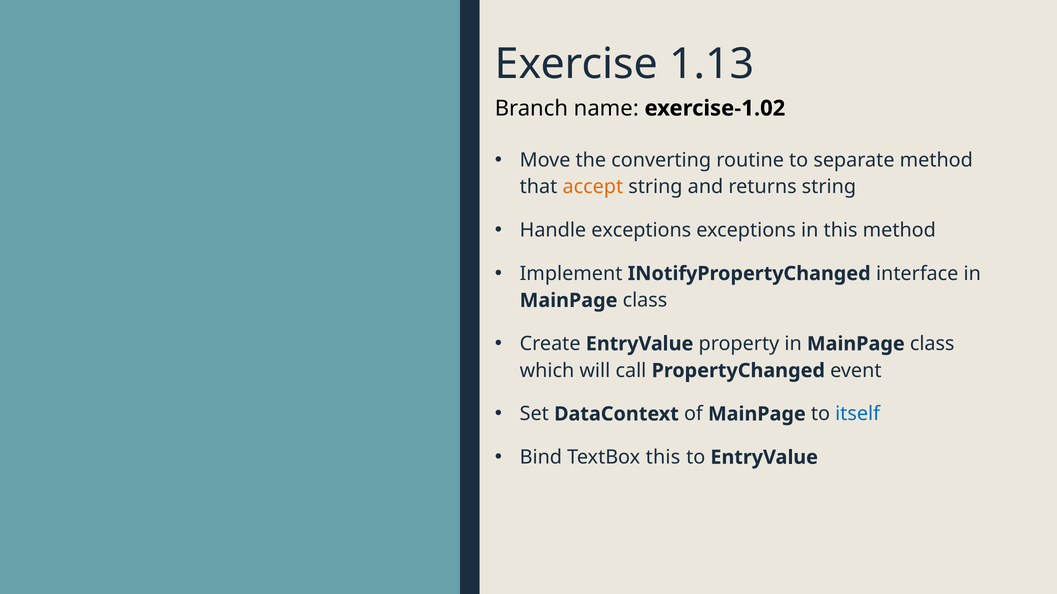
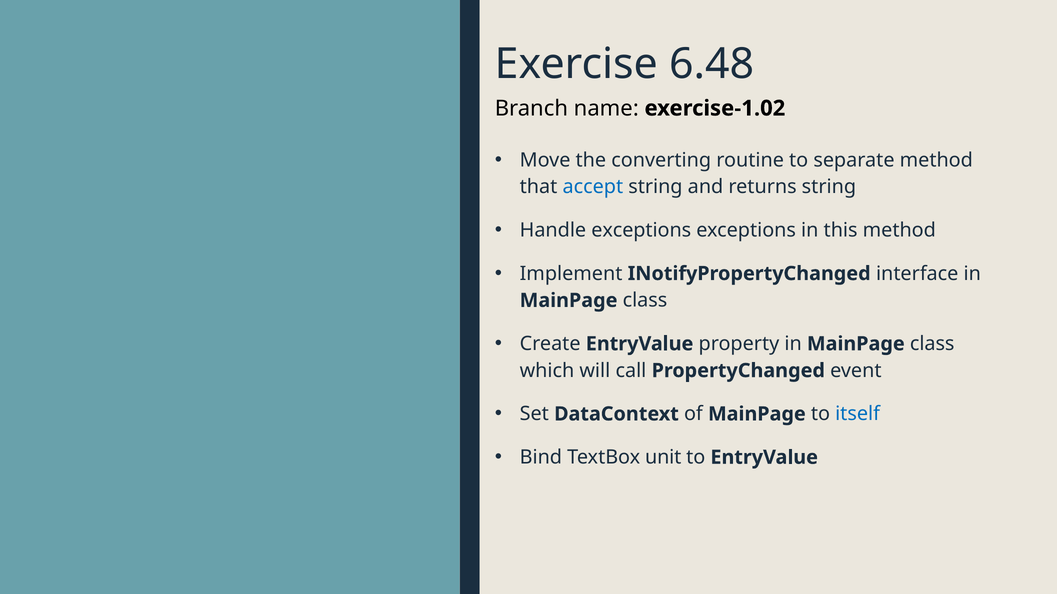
1.13: 1.13 -> 6.48
accept colour: orange -> blue
TextBox this: this -> unit
